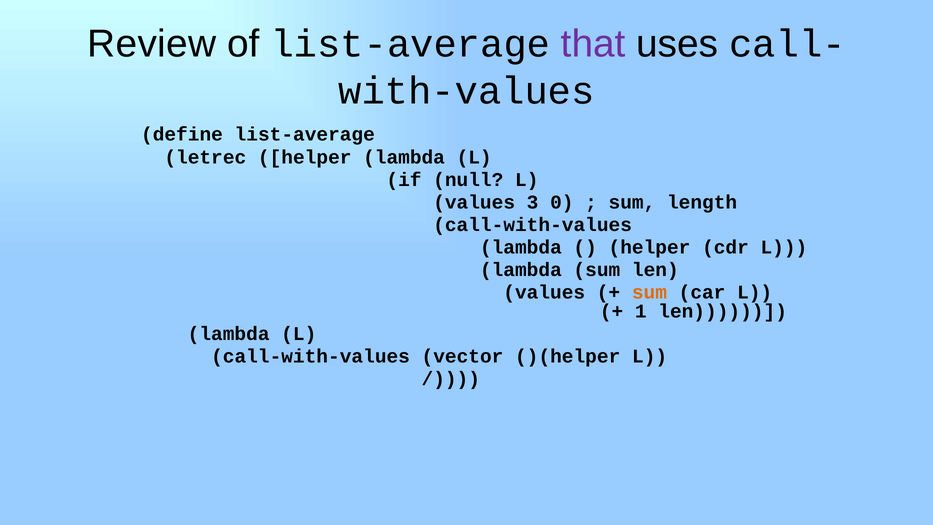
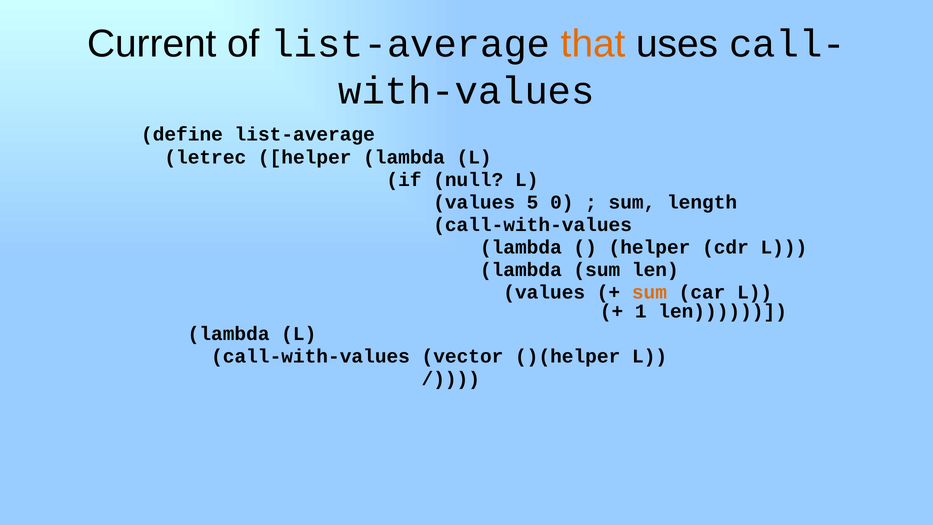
Review: Review -> Current
that colour: purple -> orange
3: 3 -> 5
